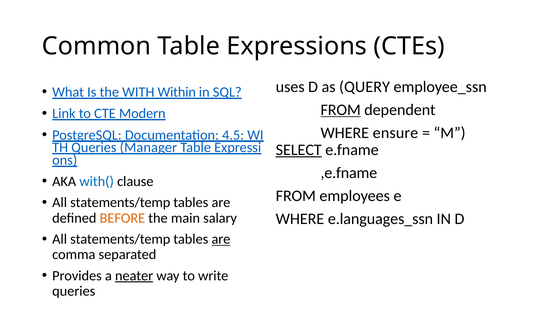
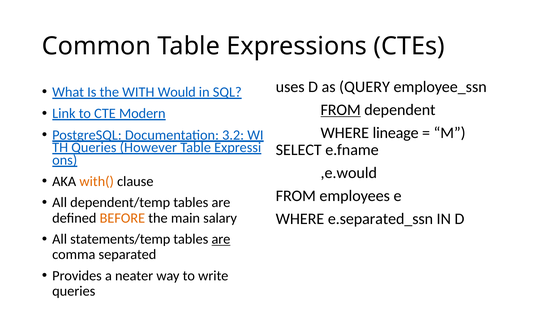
Within: Within -> Would
ensure: ensure -> lineage
4.5: 4.5 -> 3.2
Manager: Manager -> However
SELECT underline: present -> none
,e.fname: ,e.fname -> ,e.would
with( colour: blue -> orange
statements/temp at (120, 203): statements/temp -> dependent/temp
e.languages_ssn: e.languages_ssn -> e.separated_ssn
neater underline: present -> none
